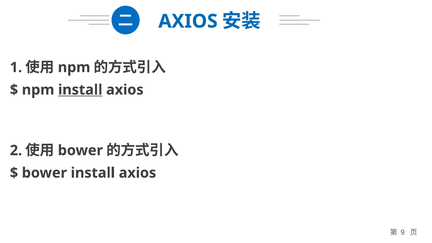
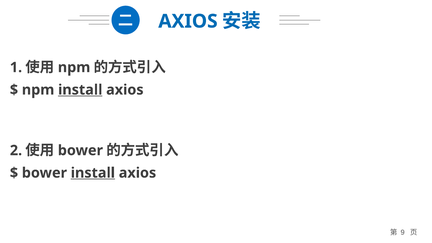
install at (93, 173) underline: none -> present
